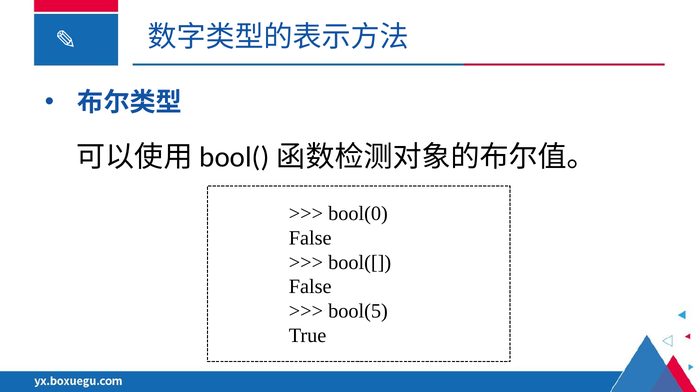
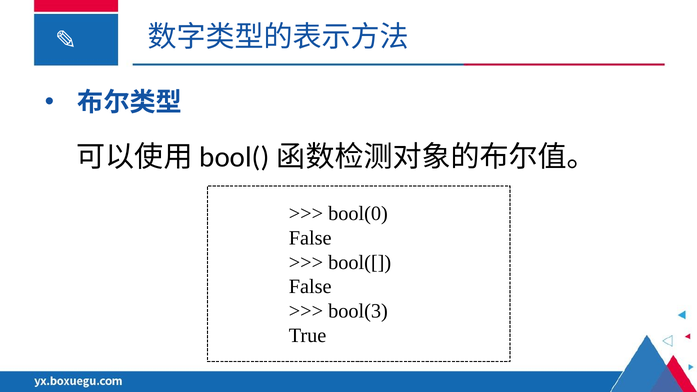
bool(5: bool(5 -> bool(3
